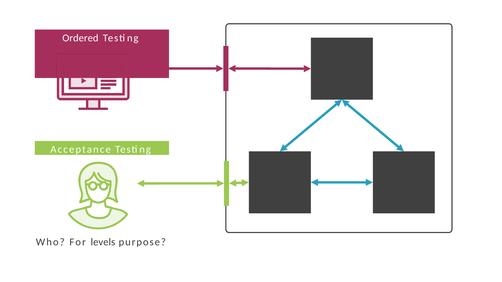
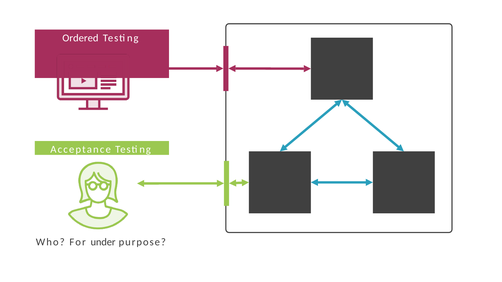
levels: levels -> under
